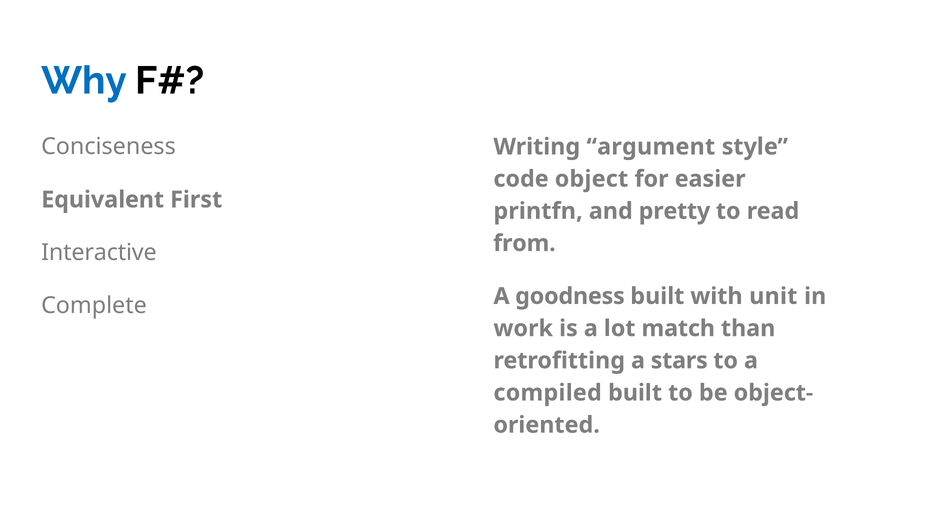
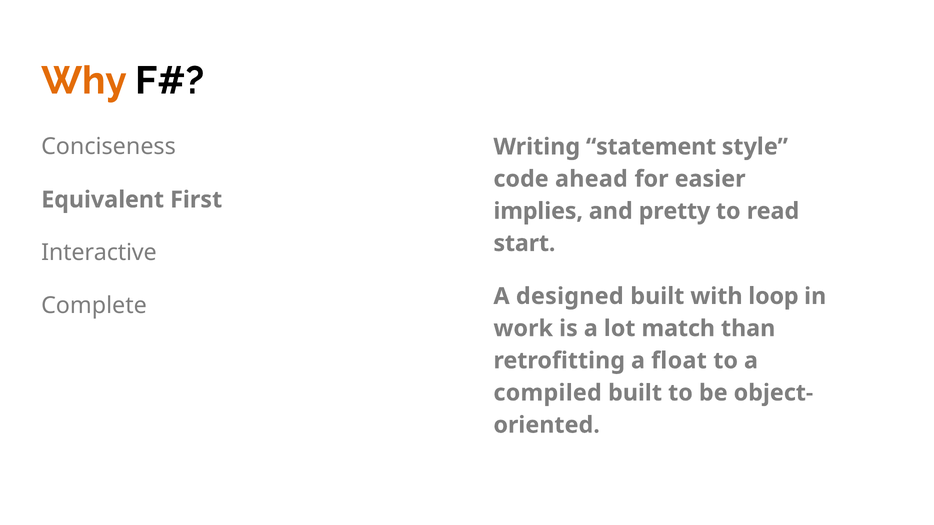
Why colour: blue -> orange
argument: argument -> statement
object: object -> ahead
printfn: printfn -> implies
from: from -> start
goodness: goodness -> designed
unit: unit -> loop
stars: stars -> float
